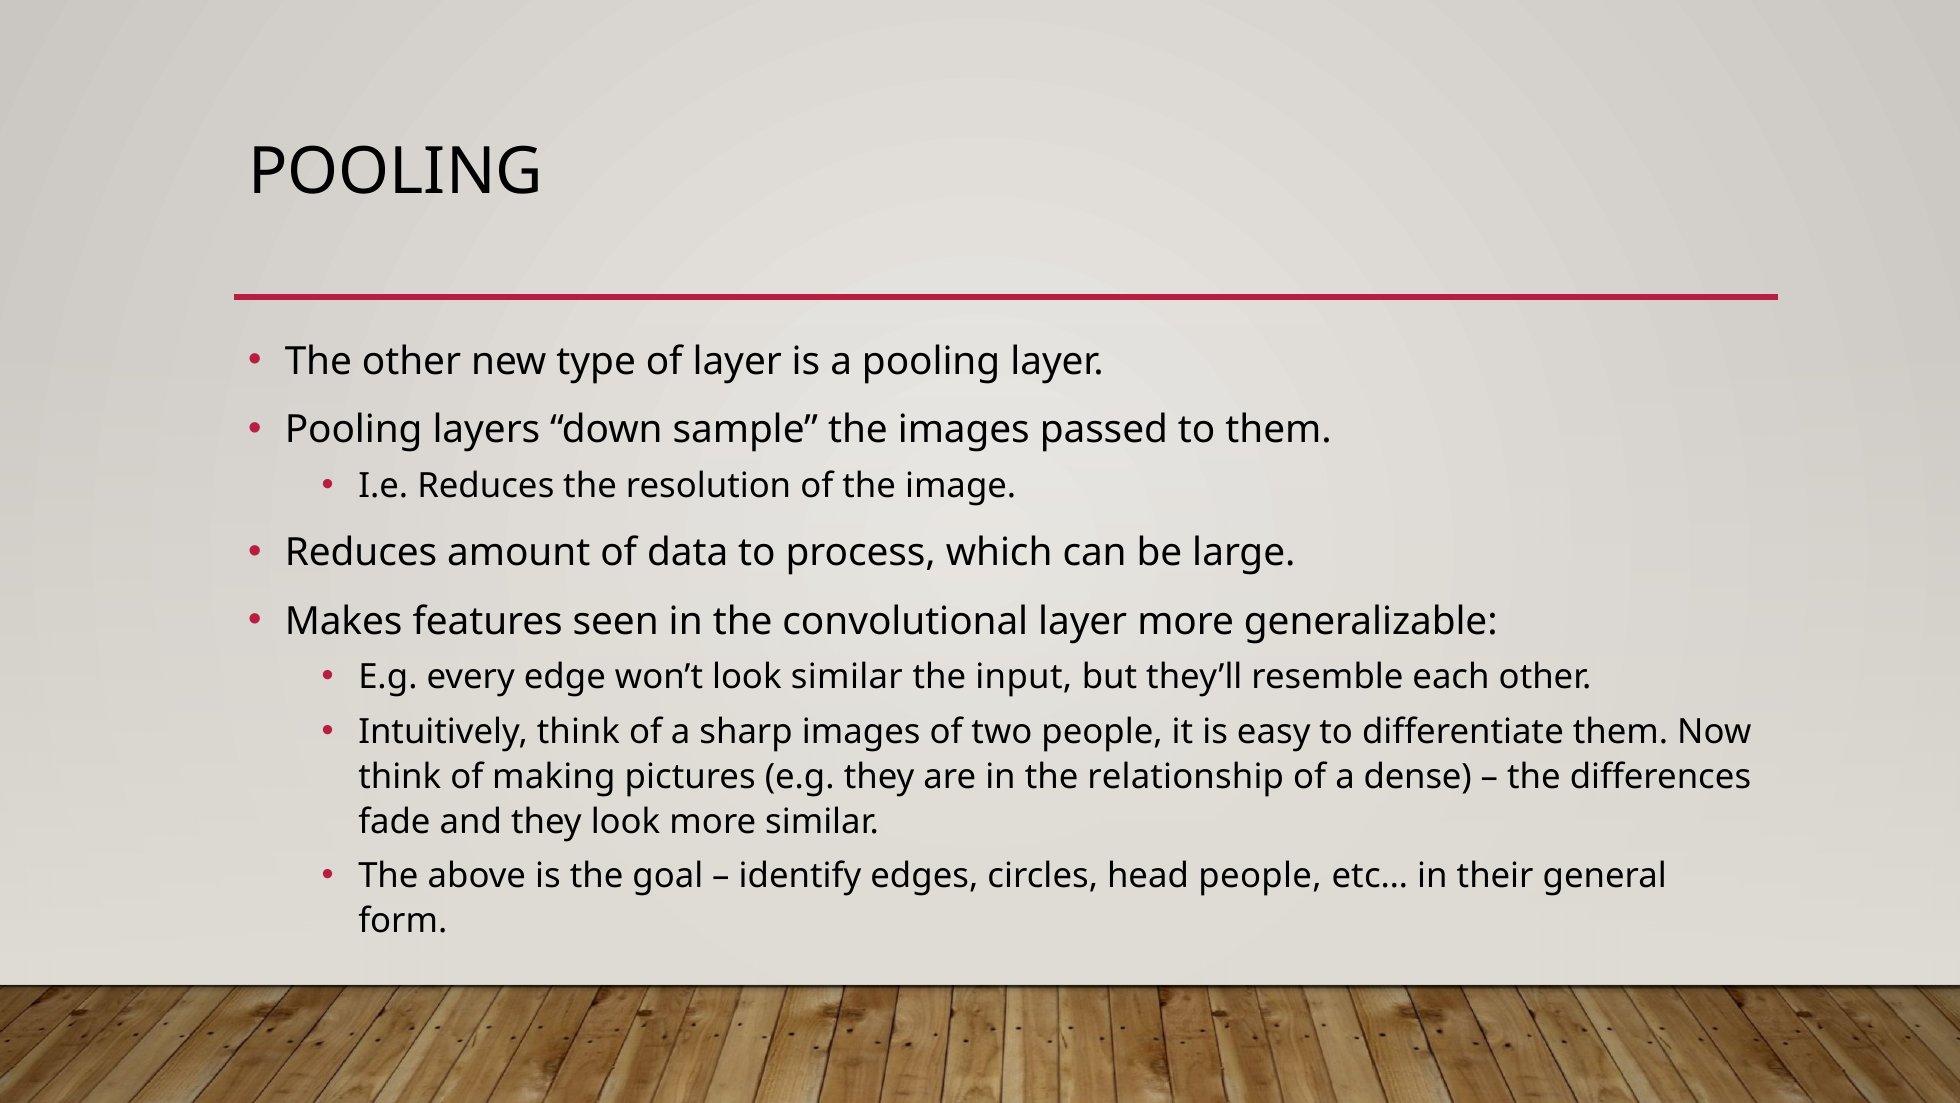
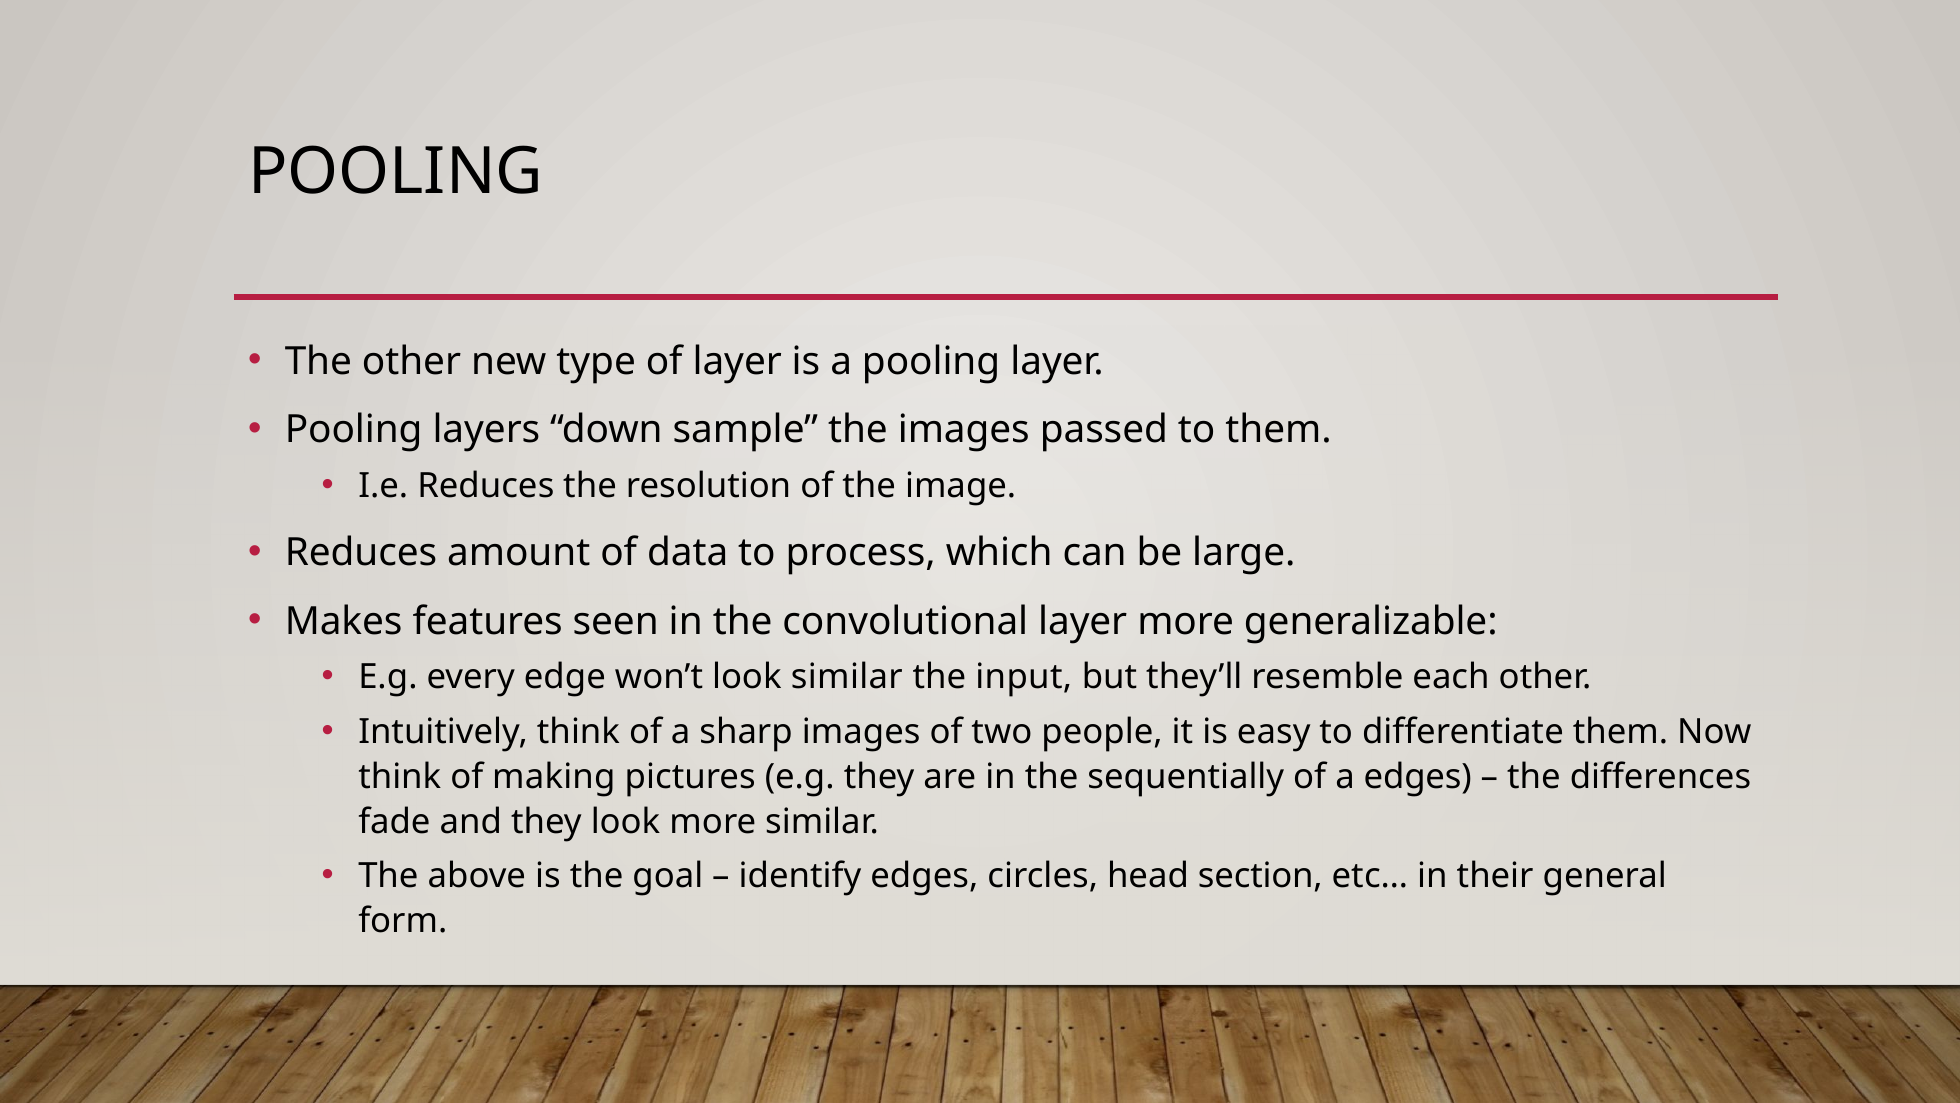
relationship: relationship -> sequentially
a dense: dense -> edges
head people: people -> section
